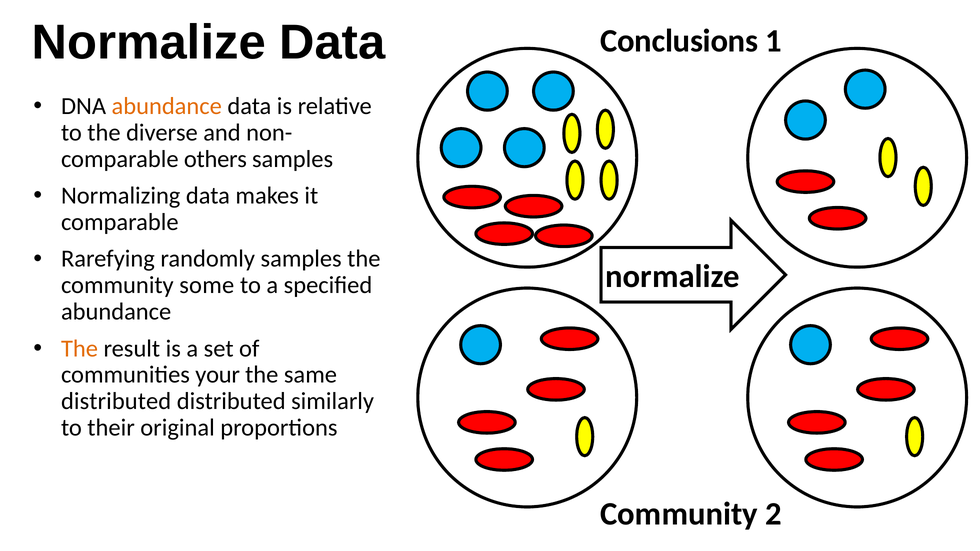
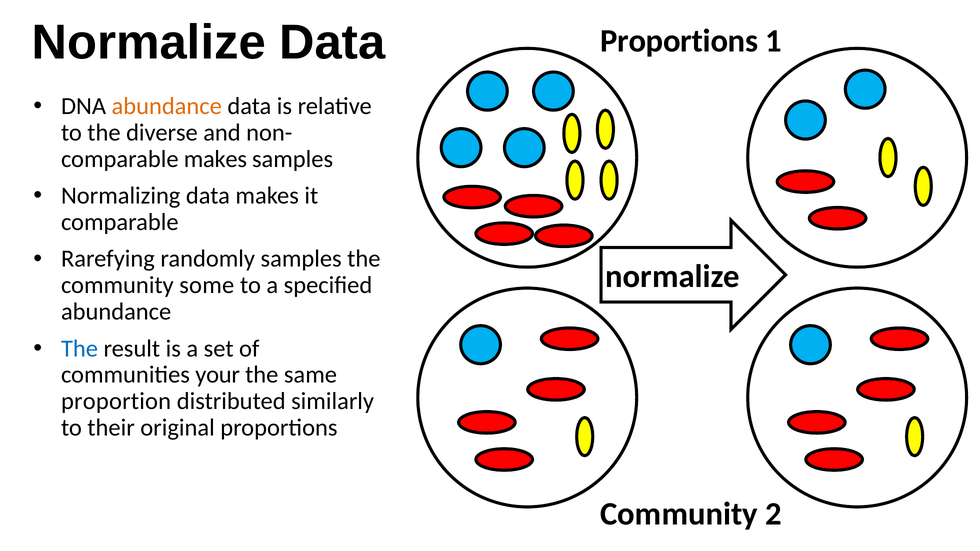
Conclusions at (679, 41): Conclusions -> Proportions
comparable others: others -> makes
The at (79, 349) colour: orange -> blue
distributed at (116, 401): distributed -> proportion
